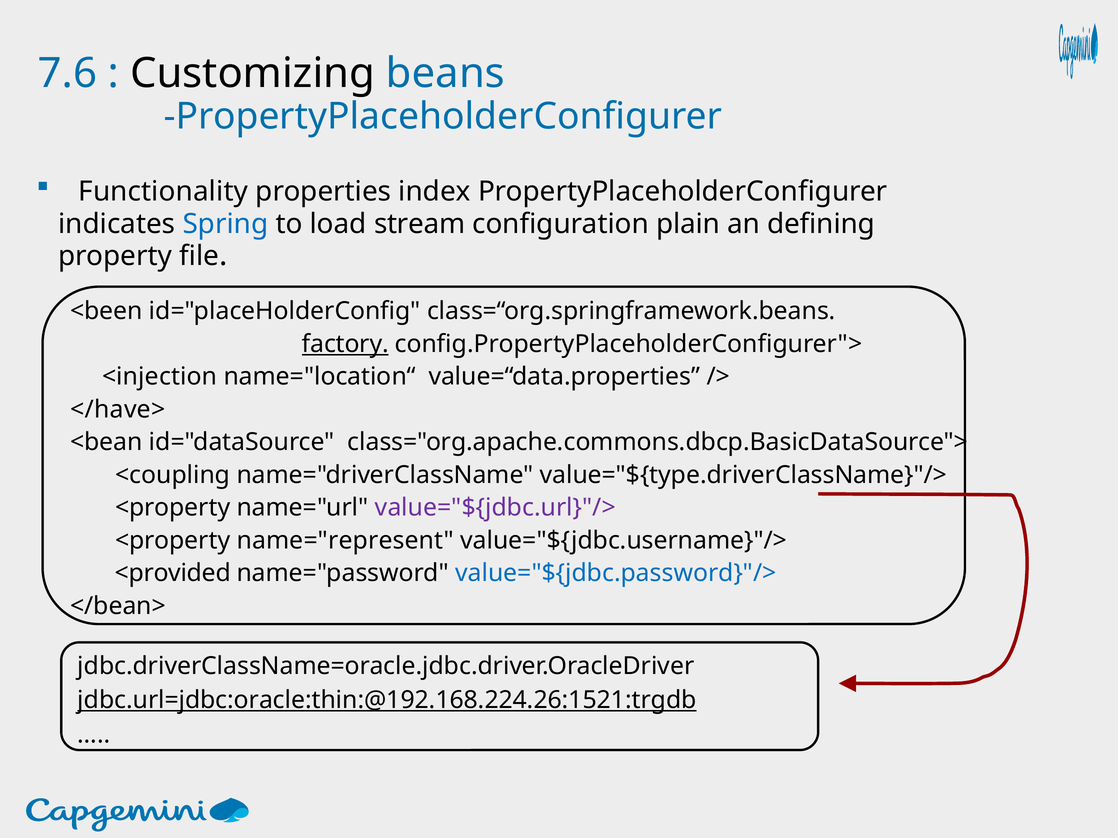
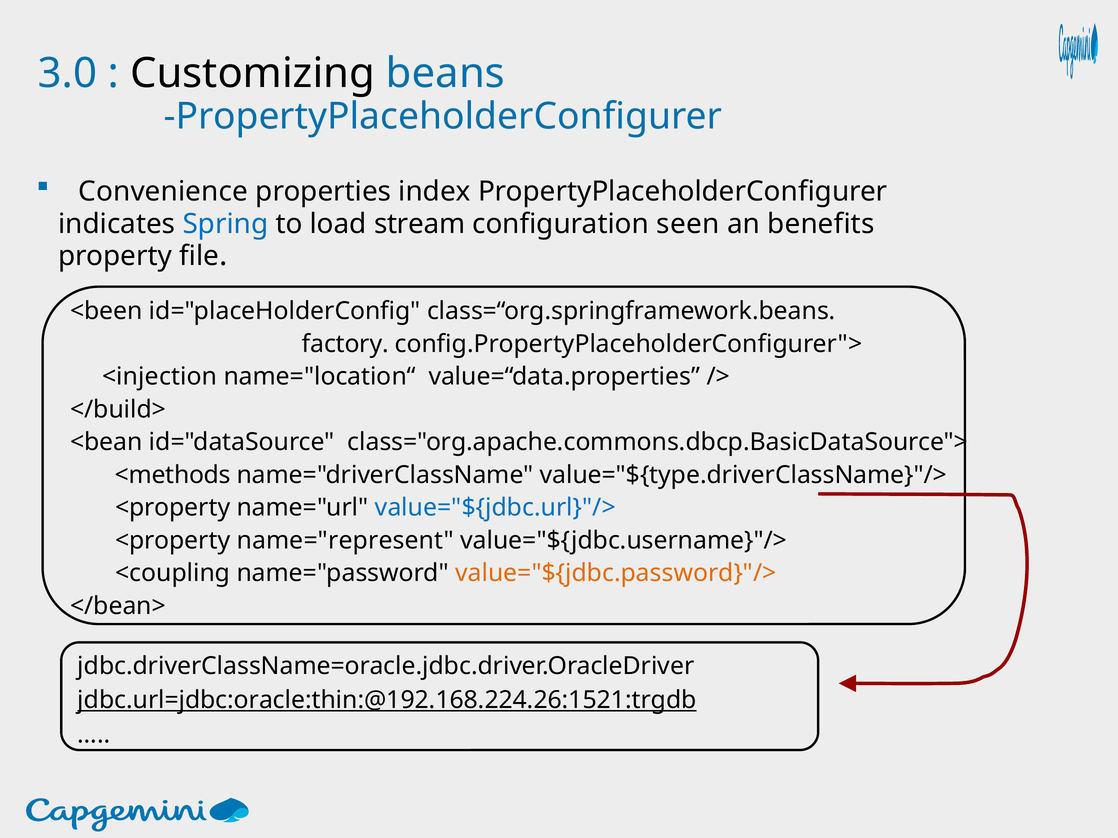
7.6: 7.6 -> 3.0
Functionality: Functionality -> Convenience
plain: plain -> seen
defining: defining -> benefits
factory underline: present -> none
</have>: </have> -> </build>
<coupling: <coupling -> <methods
value="${jdbc.url}"/> colour: purple -> blue
<provided: <provided -> <coupling
value="${jdbc.password}"/> colour: blue -> orange
